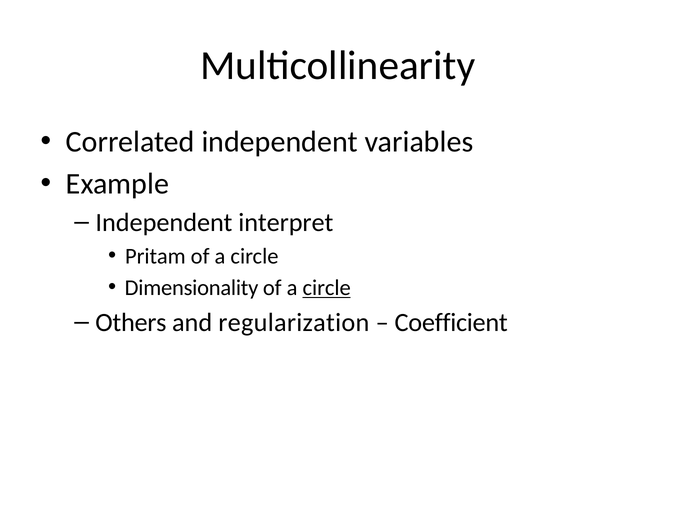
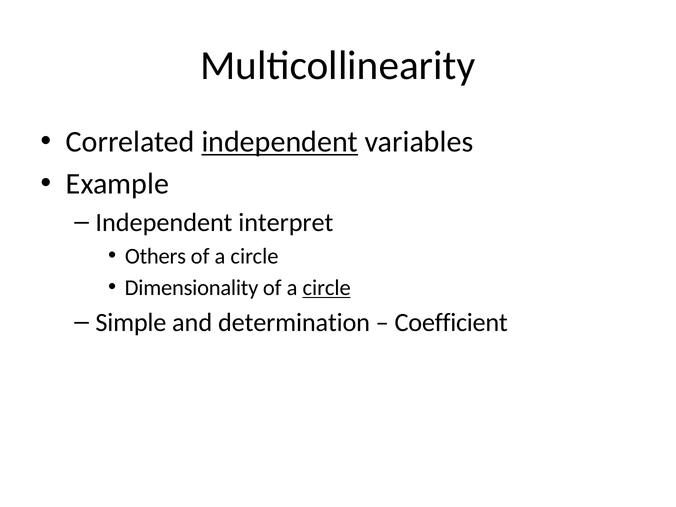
independent at (280, 142) underline: none -> present
Pritam: Pritam -> Others
Others: Others -> Simple
regularization: regularization -> determination
